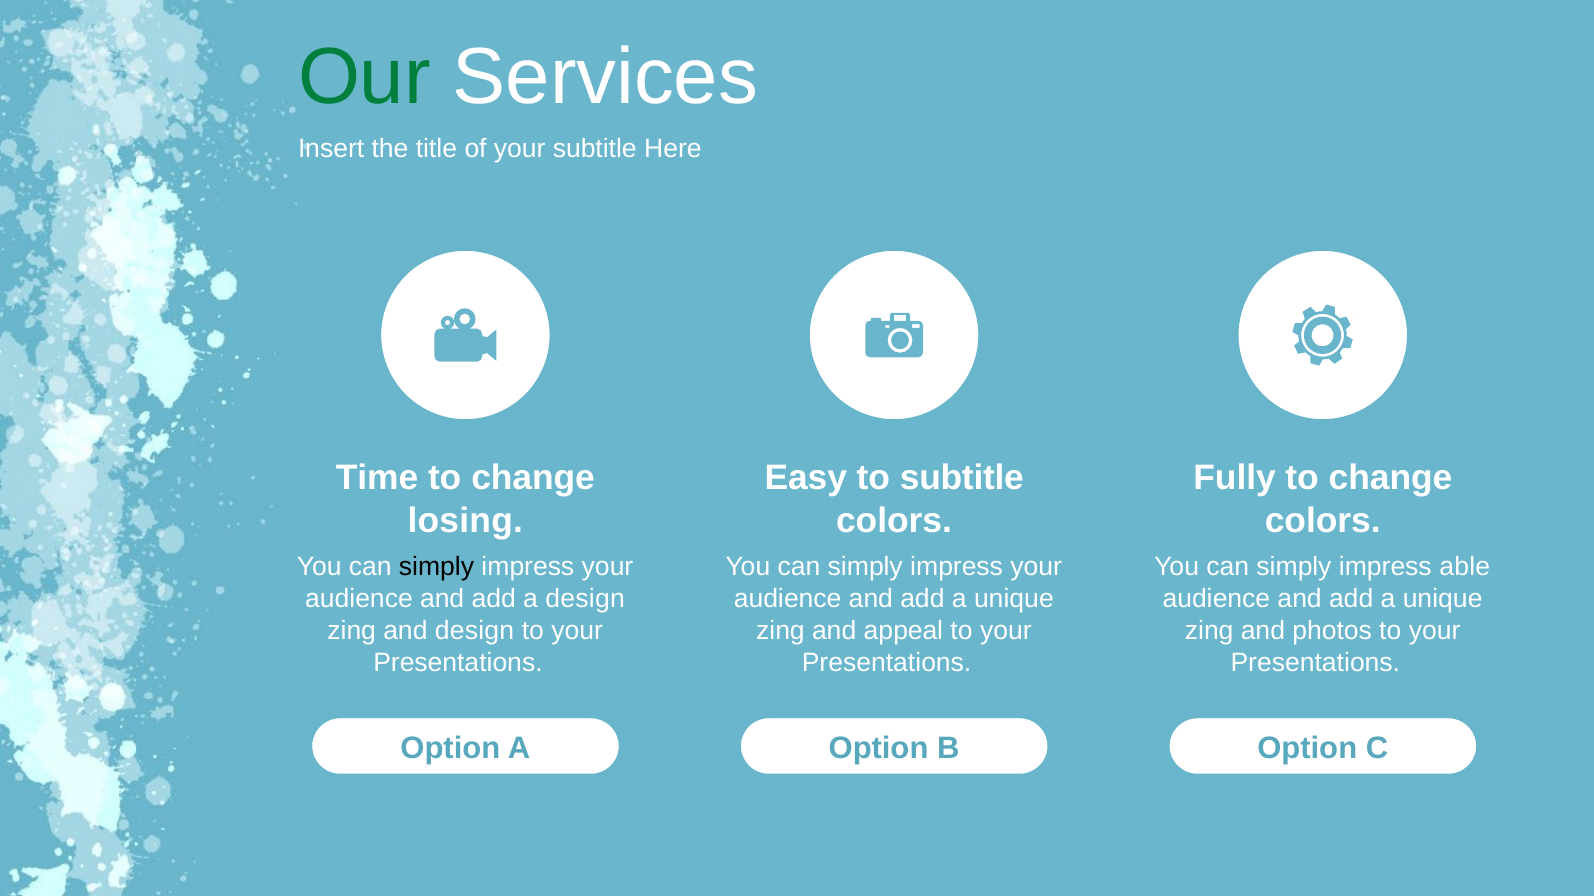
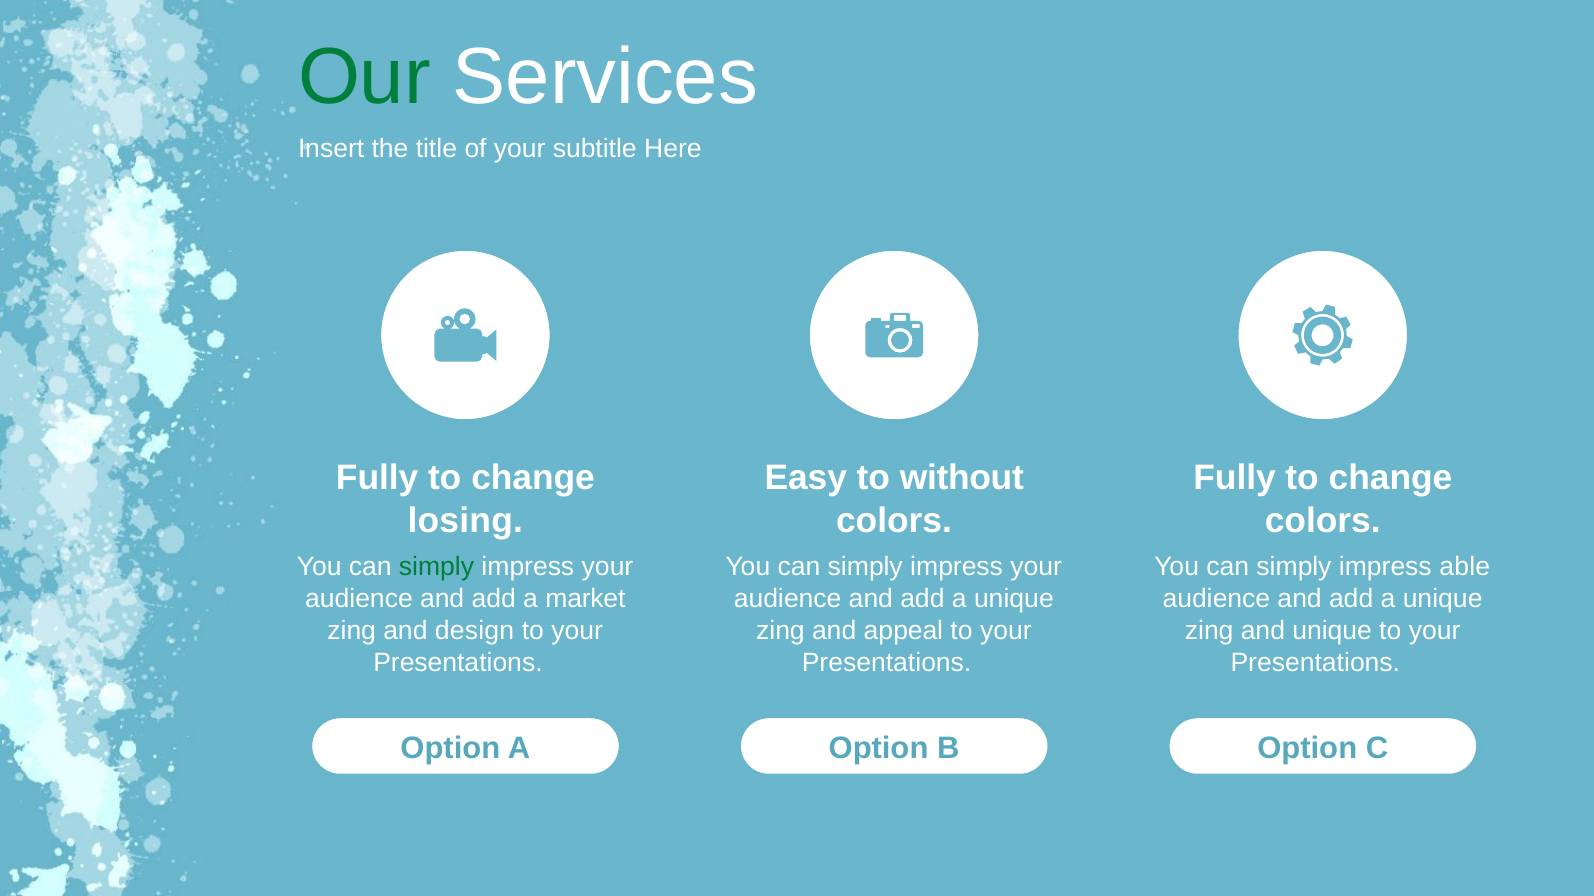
Time at (377, 478): Time -> Fully
to subtitle: subtitle -> without
simply at (437, 568) colour: black -> green
a design: design -> market
and photos: photos -> unique
